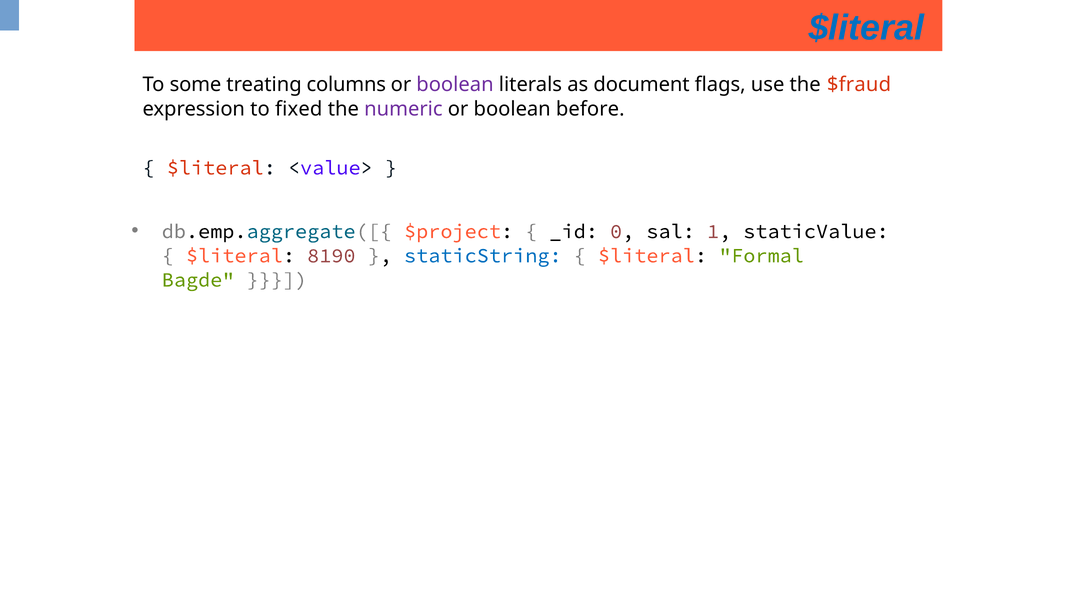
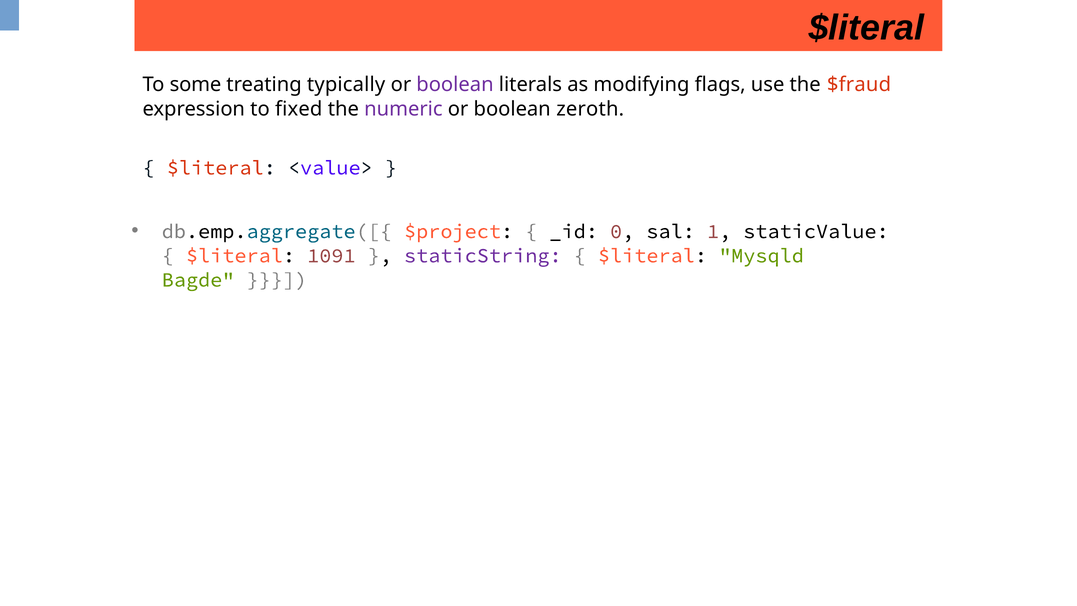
$literal at (866, 28) colour: blue -> black
columns: columns -> typically
document: document -> modifying
before: before -> zeroth
8190: 8190 -> 1091
staticString colour: blue -> purple
Formal: Formal -> Mysqld
